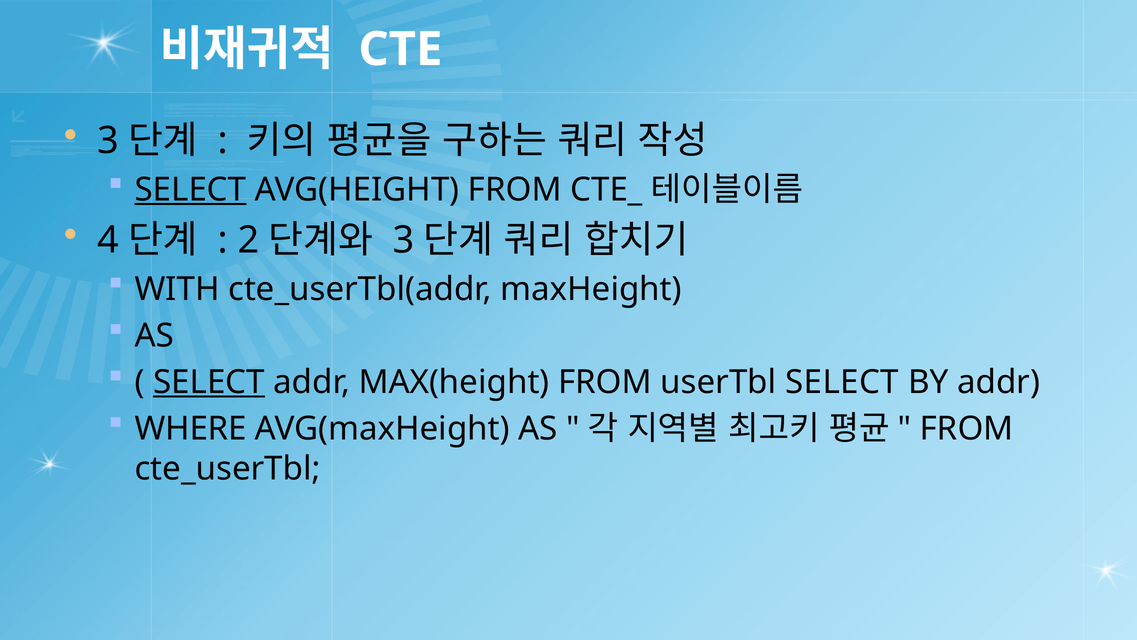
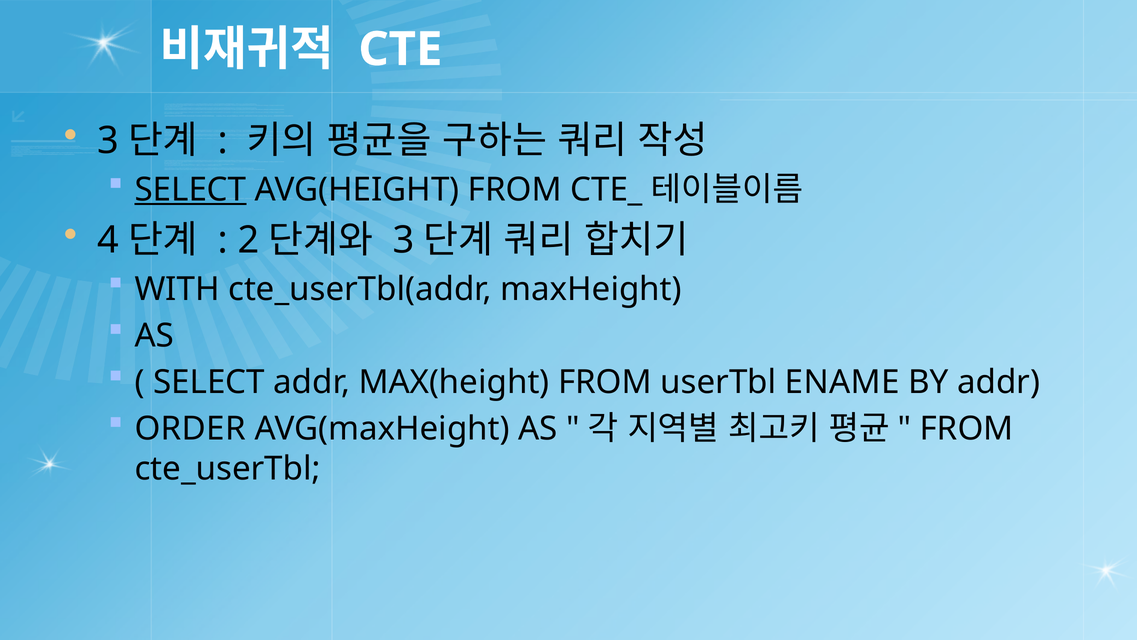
SELECT at (209, 382) underline: present -> none
userTbl SELECT: SELECT -> ENAME
WHERE: WHERE -> ORDER
